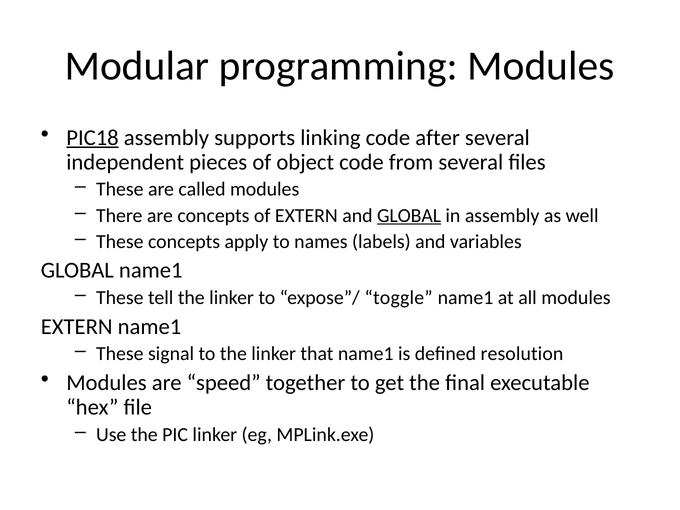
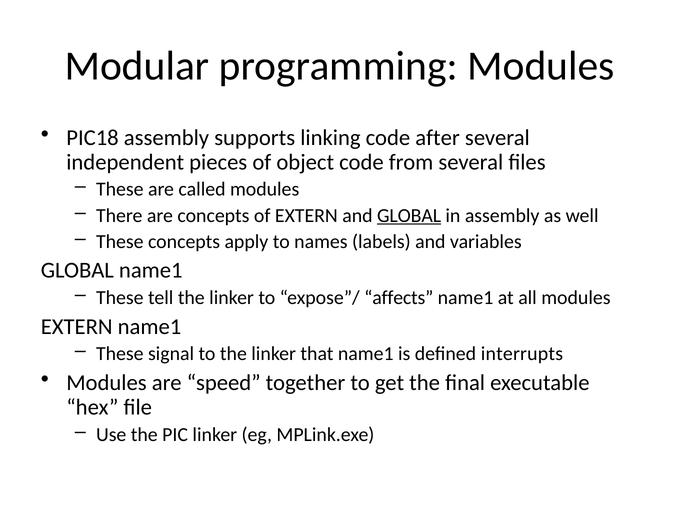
PIC18 underline: present -> none
toggle: toggle -> affects
resolution: resolution -> interrupts
